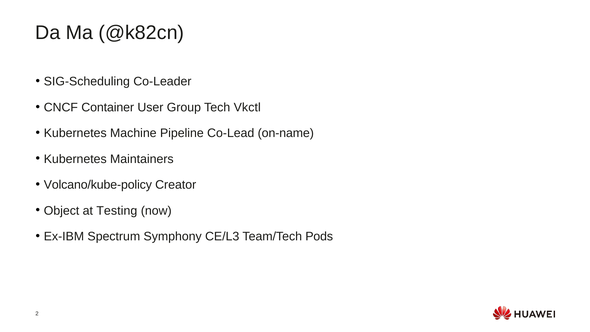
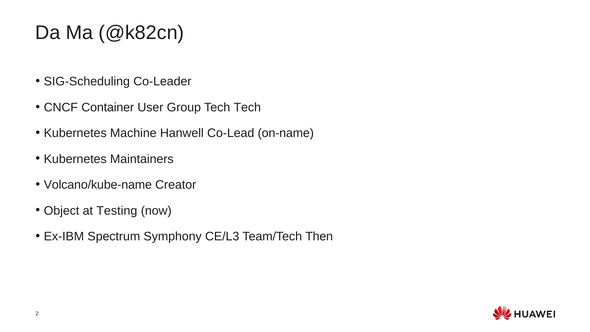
Tech Vkctl: Vkctl -> Tech
Pipeline: Pipeline -> Hanwell
Volcano/kube-policy: Volcano/kube-policy -> Volcano/kube-name
Pods: Pods -> Then
